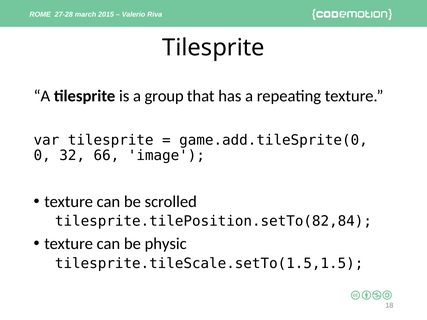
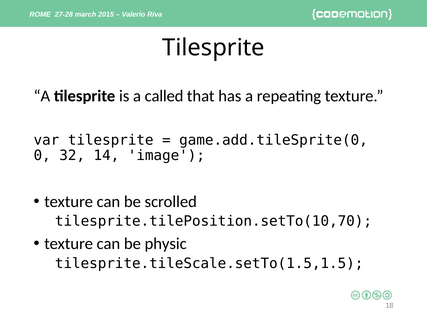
group: group -> called
66: 66 -> 14
tilesprite.tilePosition.setTo(82,84: tilesprite.tilePosition.setTo(82,84 -> tilesprite.tilePosition.setTo(10,70
